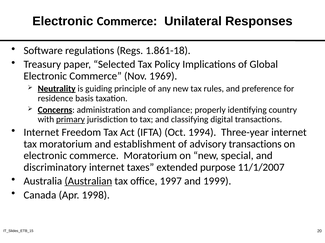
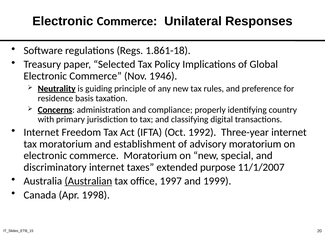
1969: 1969 -> 1946
primary underline: present -> none
1994: 1994 -> 1992
advisory transactions: transactions -> moratorium
